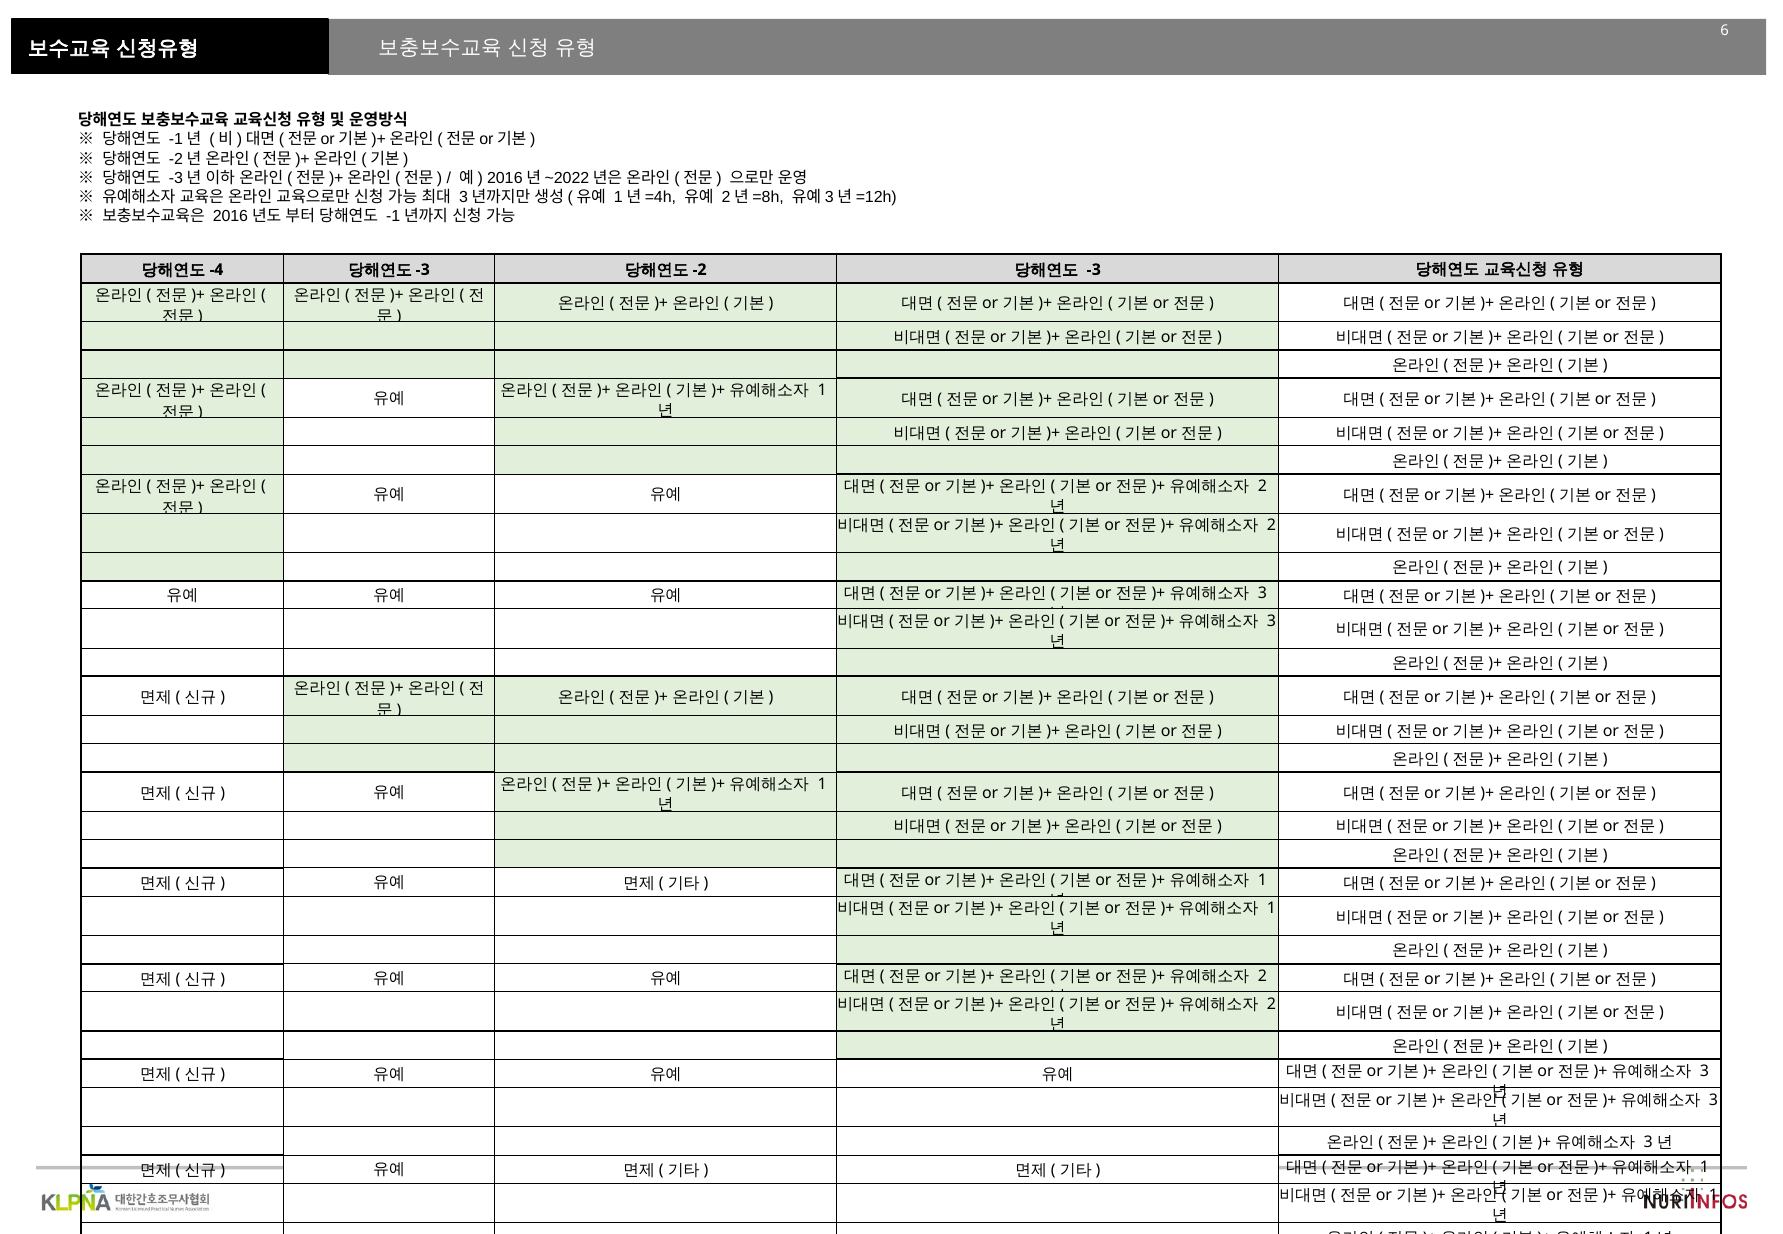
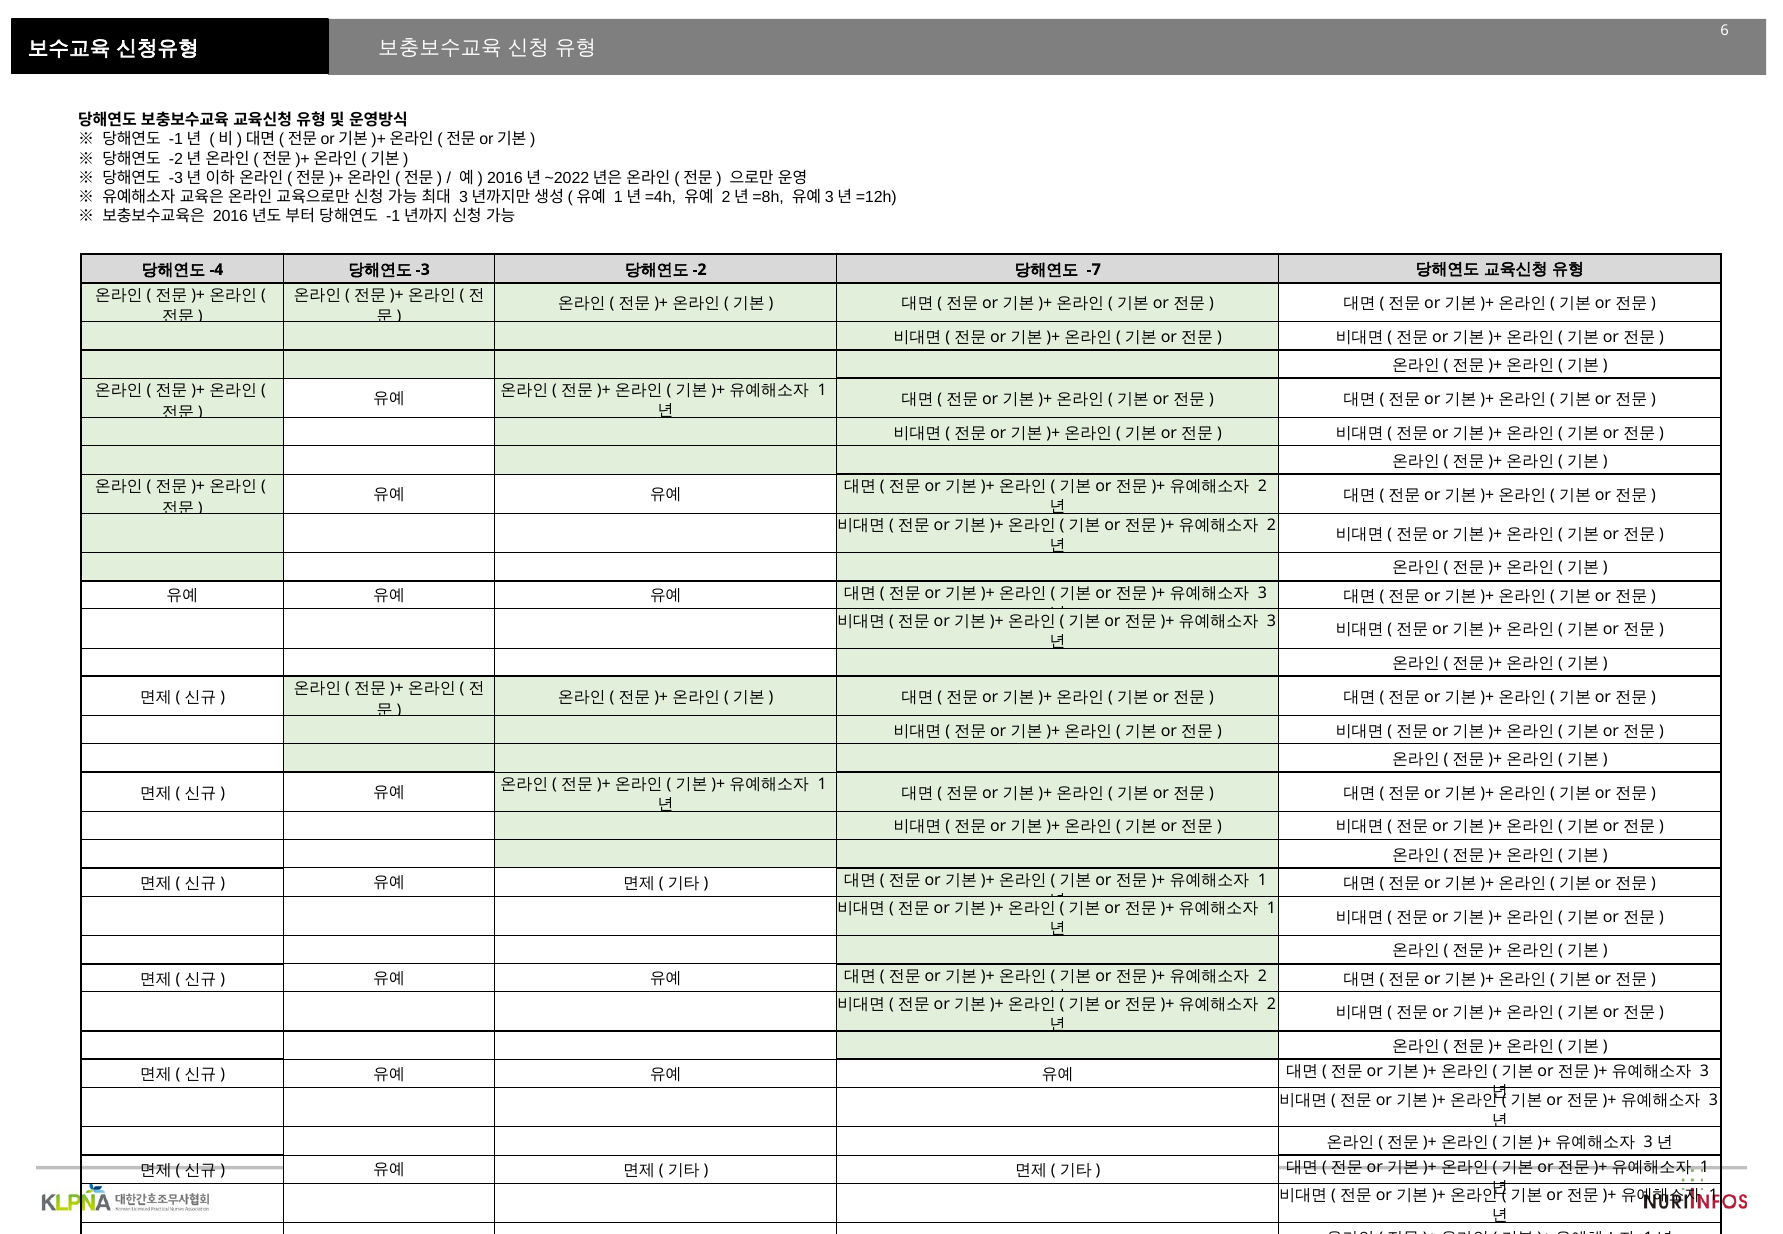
-3: -3 -> -7
